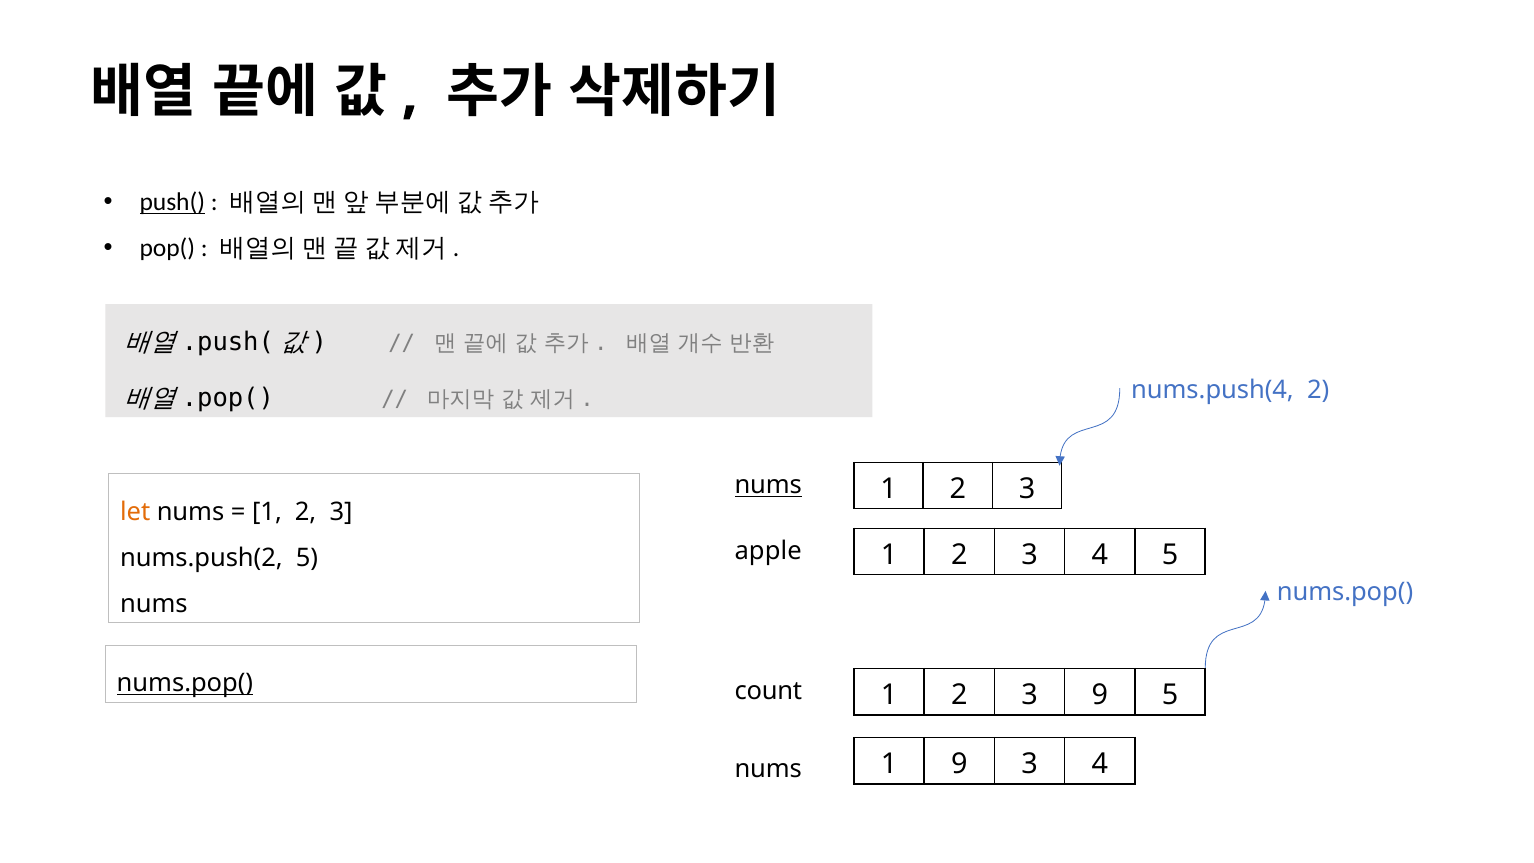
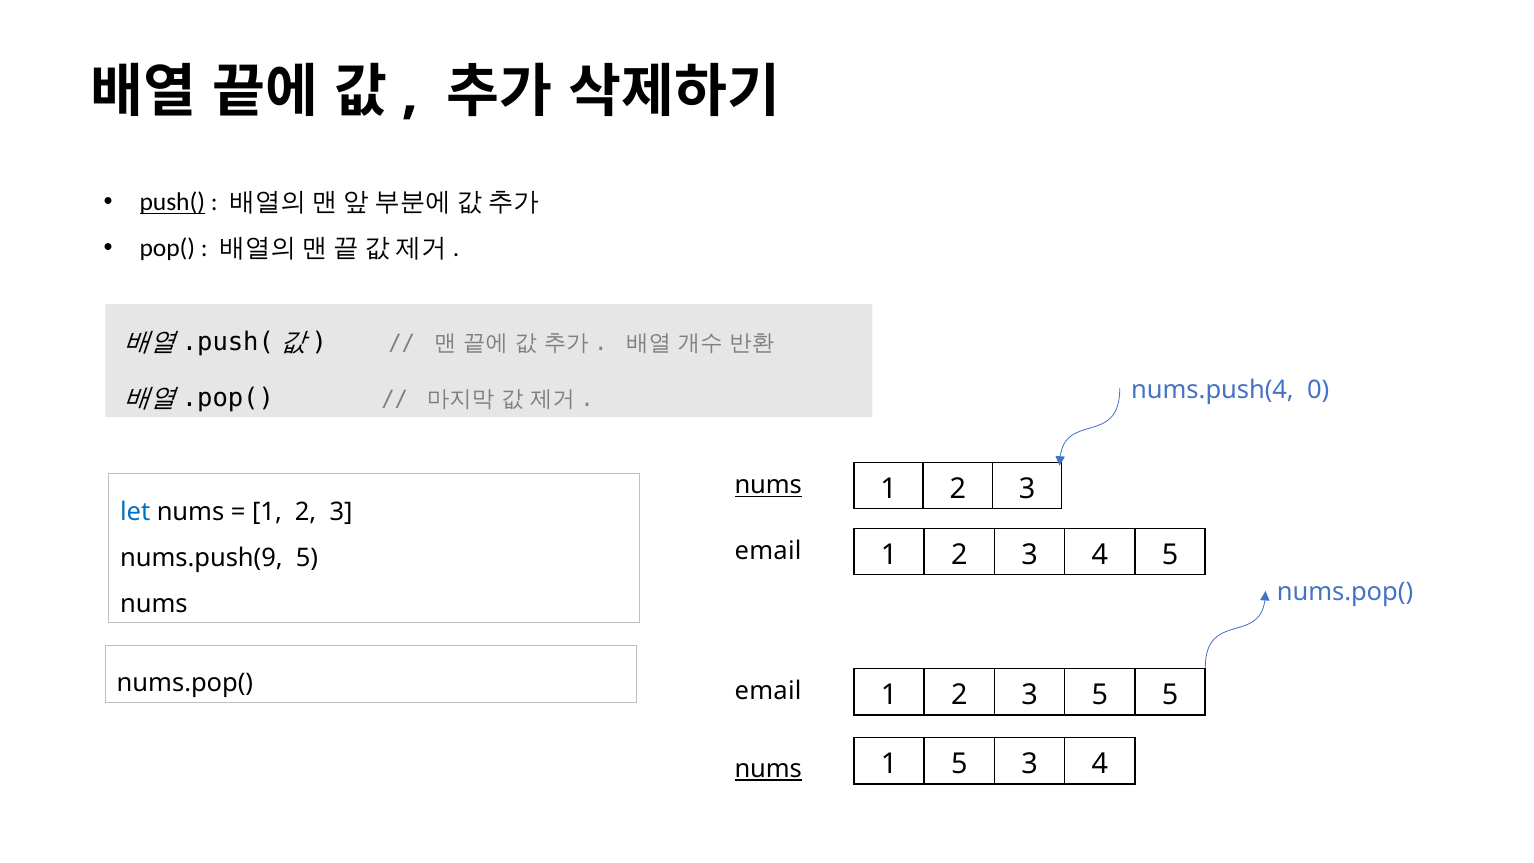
nums.push(4 2: 2 -> 0
let colour: orange -> blue
apple at (768, 551): apple -> email
nums.push(2: nums.push(2 -> nums.push(9
nums.pop( at (185, 683) underline: present -> none
count at (768, 691): count -> email
3 9: 9 -> 5
nums at (768, 769) underline: none -> present
1 9: 9 -> 5
